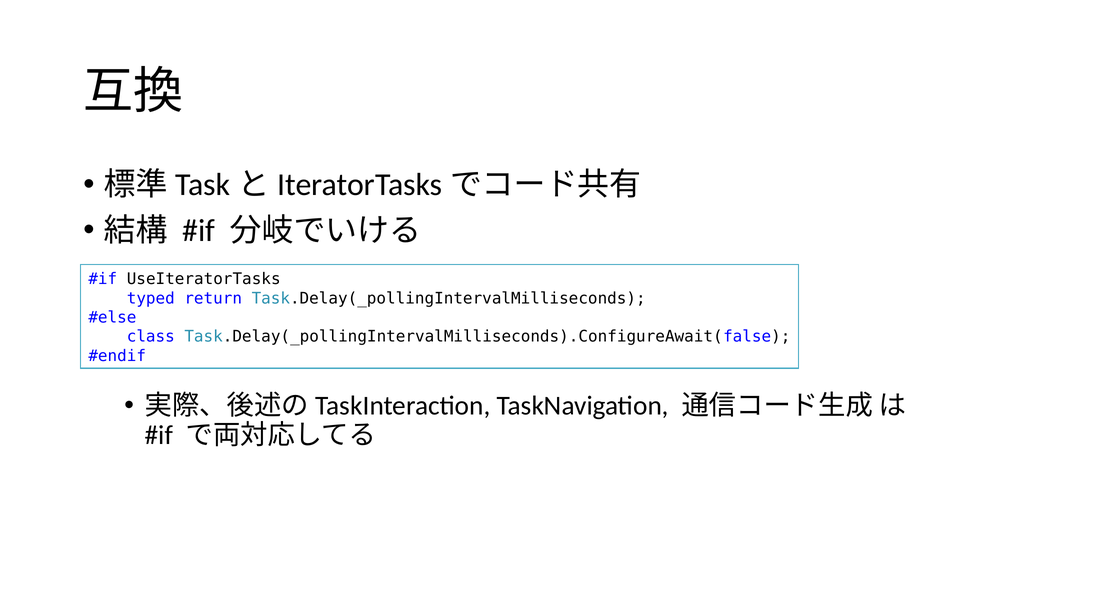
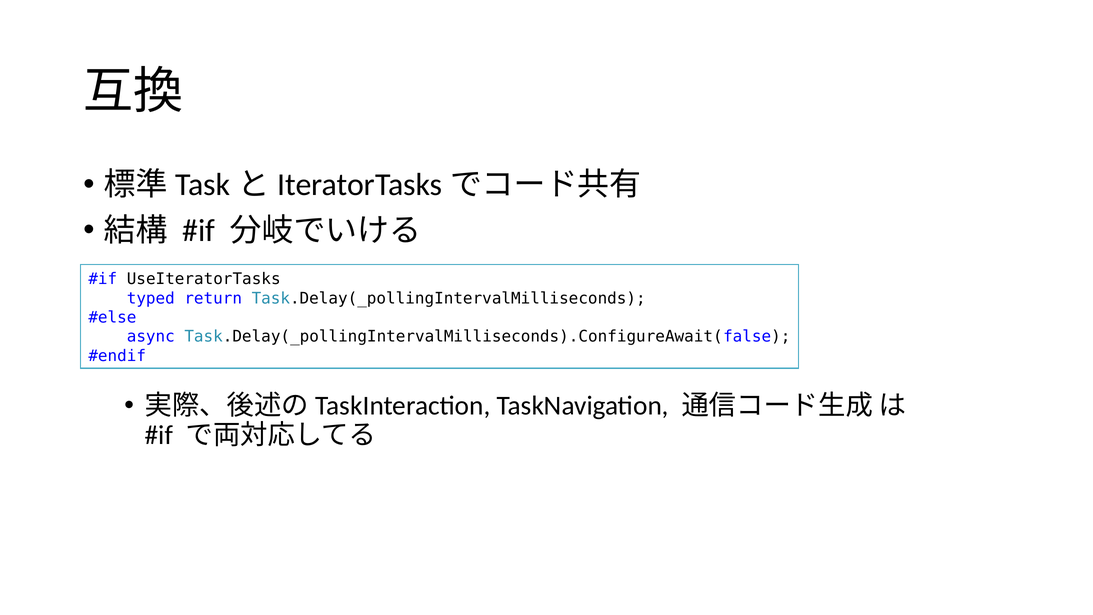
class: class -> async
